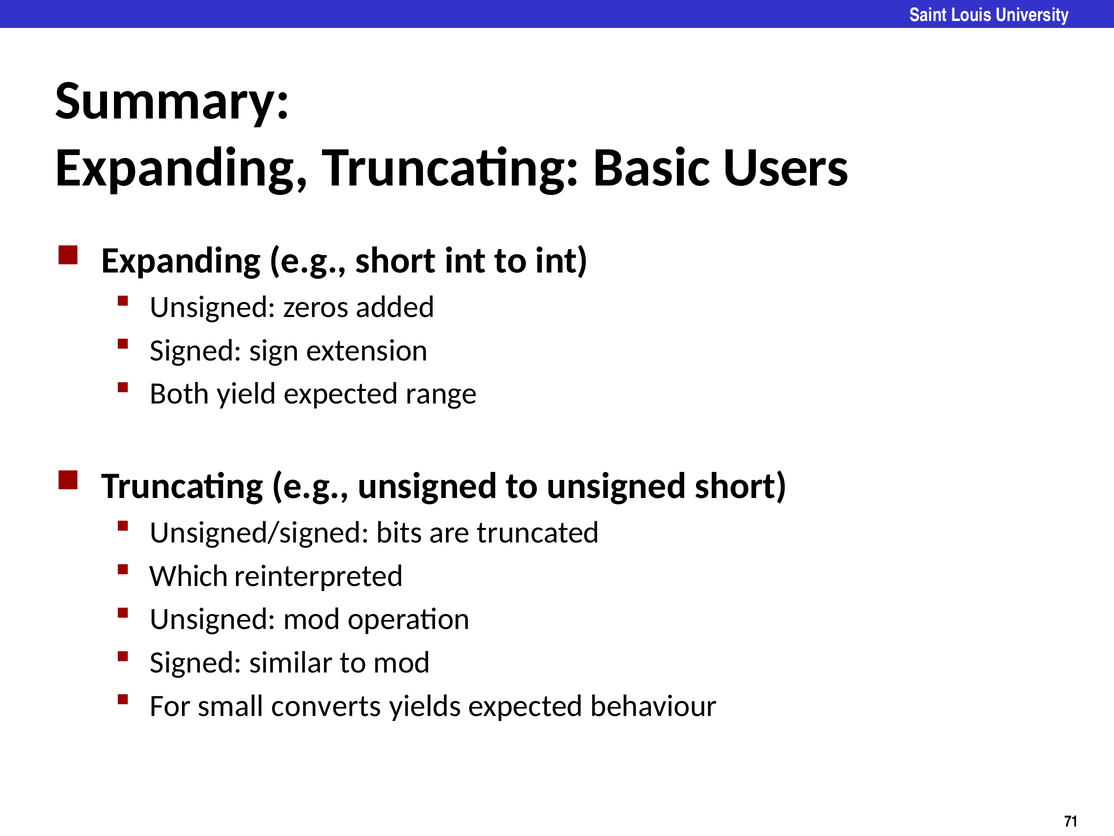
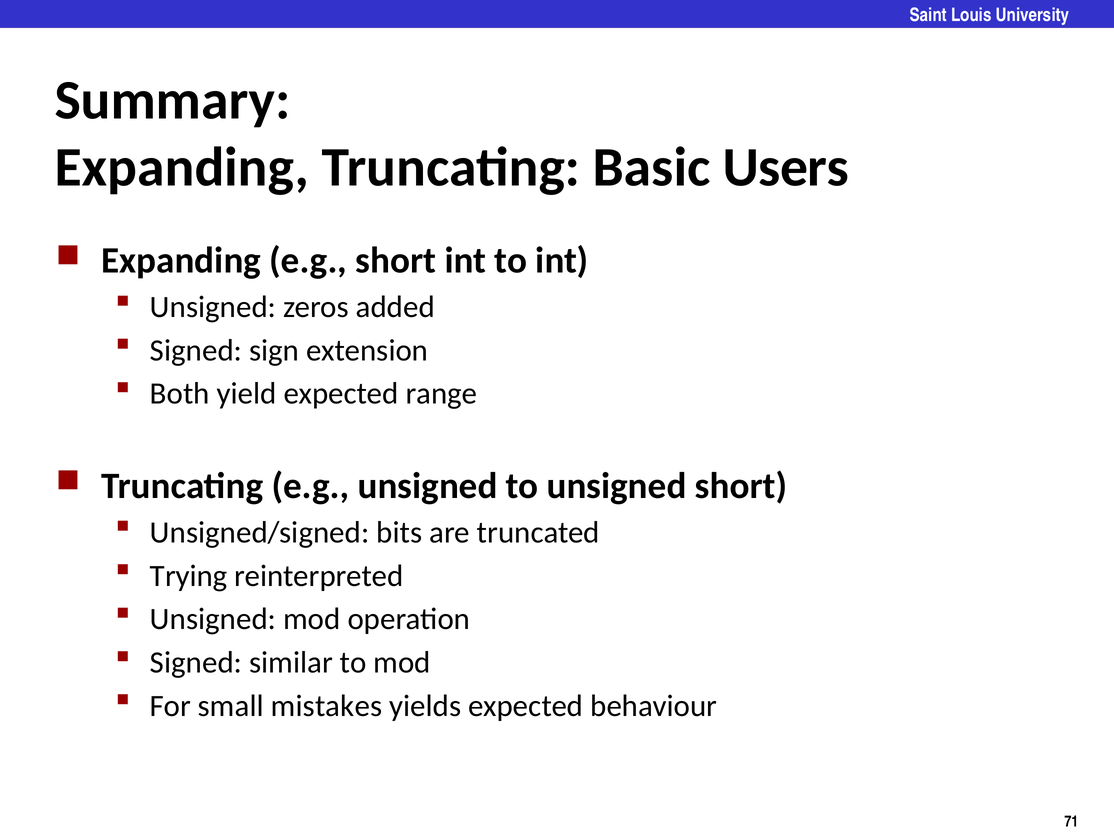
Which: Which -> Trying
converts: converts -> mistakes
